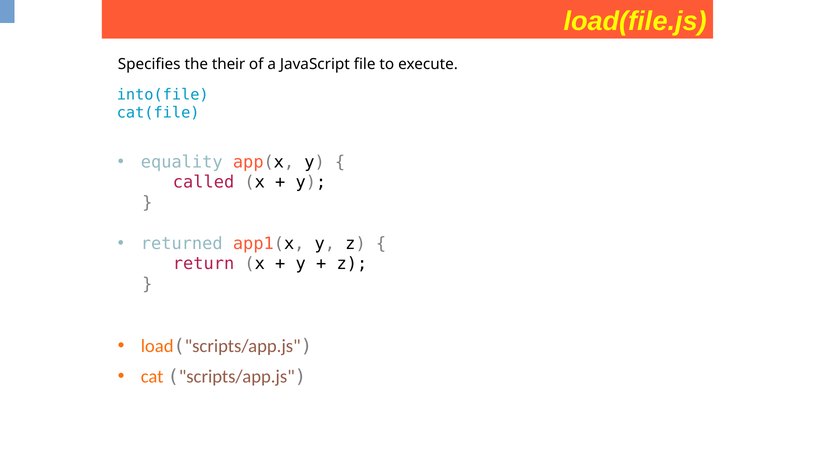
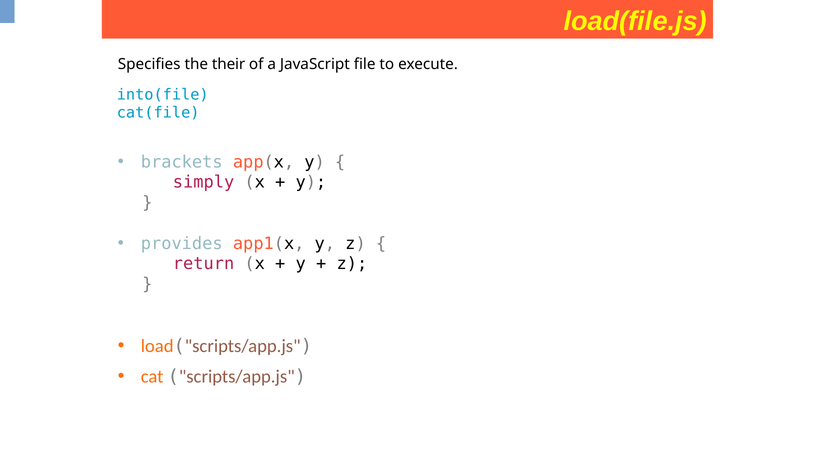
equality: equality -> brackets
called: called -> simply
returned: returned -> provides
